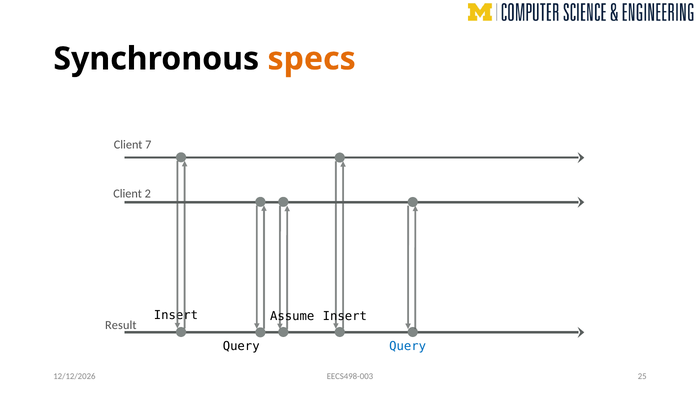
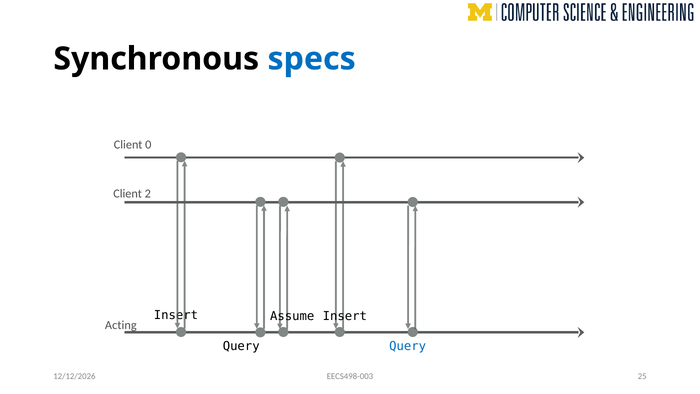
specs colour: orange -> blue
7: 7 -> 0
Result: Result -> Acting
